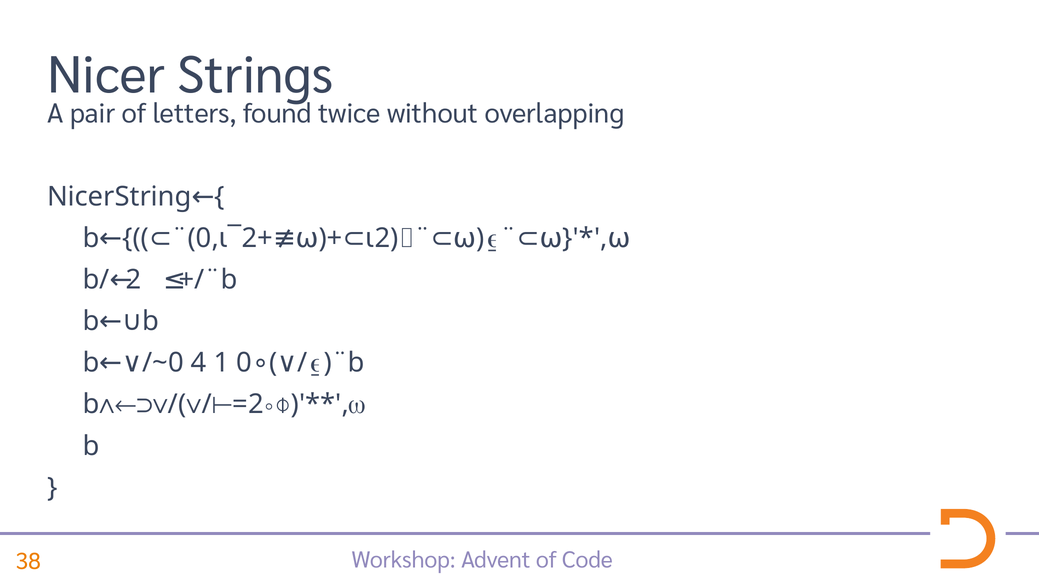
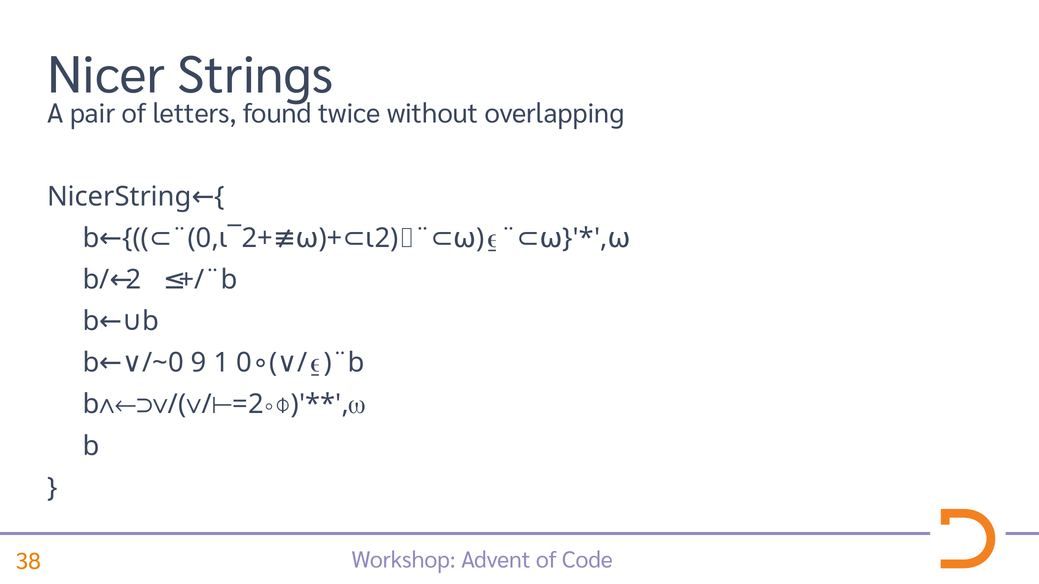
4: 4 -> 9
